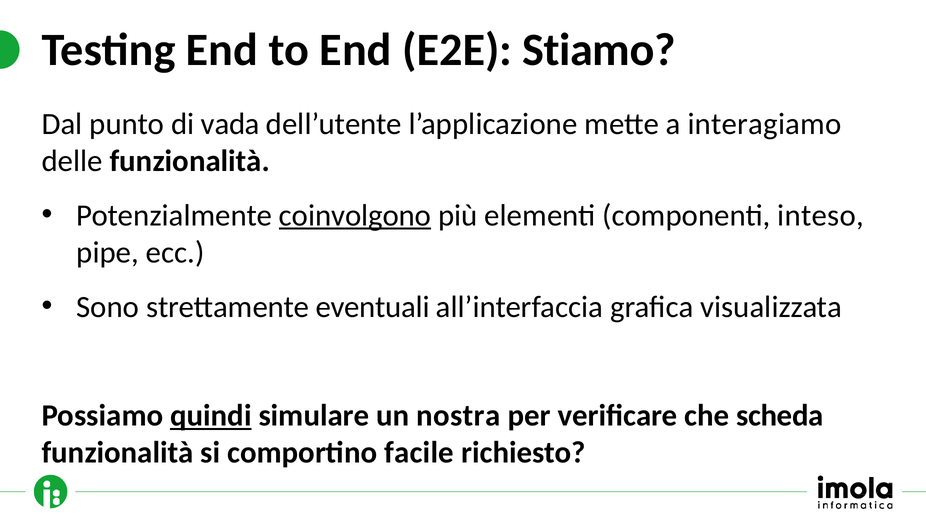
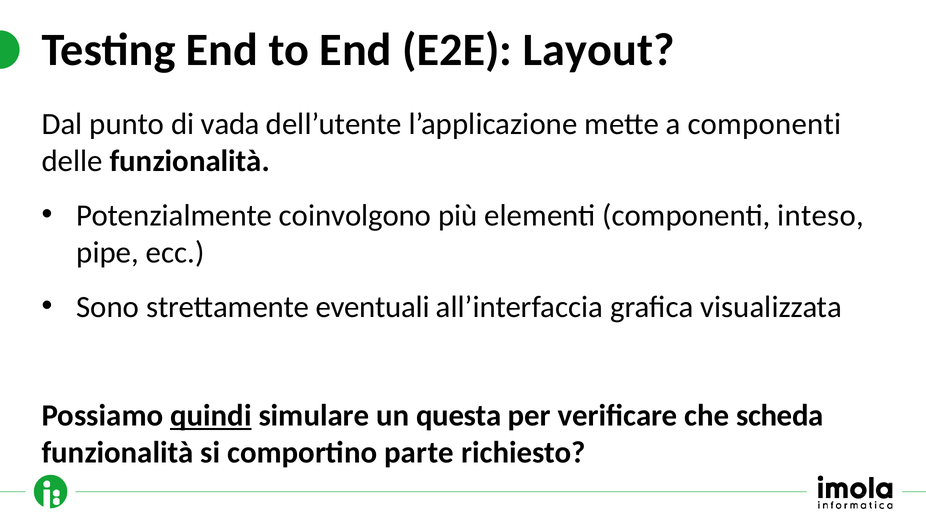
Stiamo: Stiamo -> Layout
a interagiamo: interagiamo -> componenti
coinvolgono underline: present -> none
nostra: nostra -> questa
facile: facile -> parte
